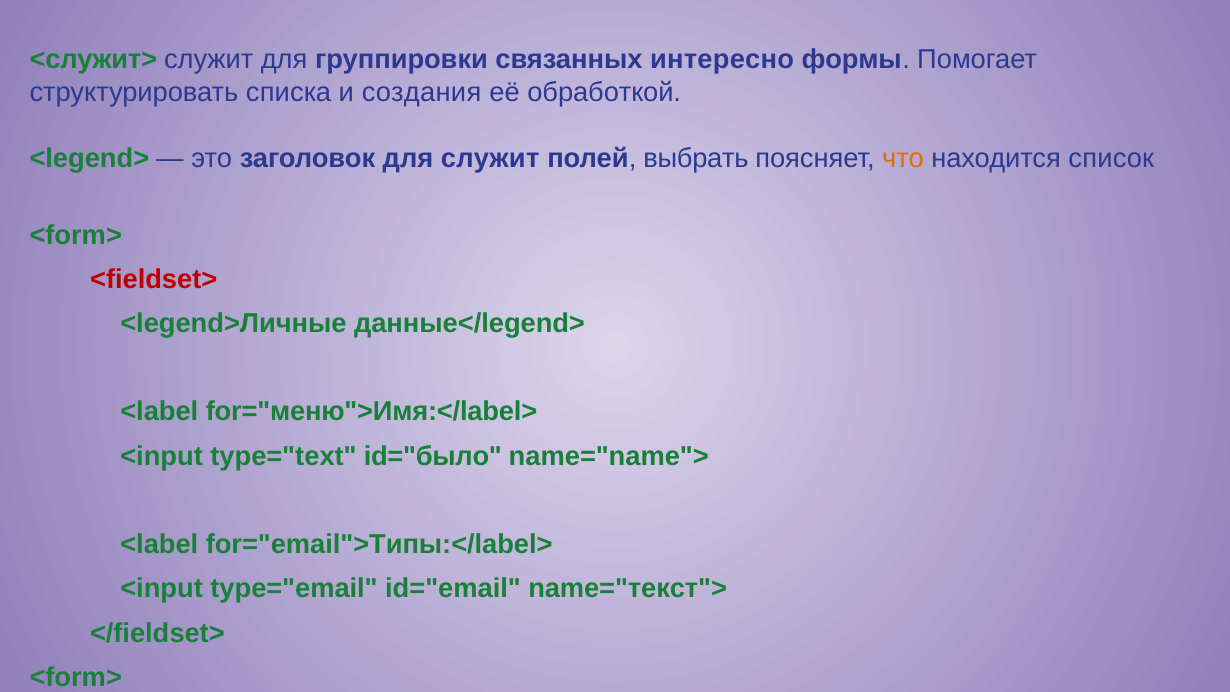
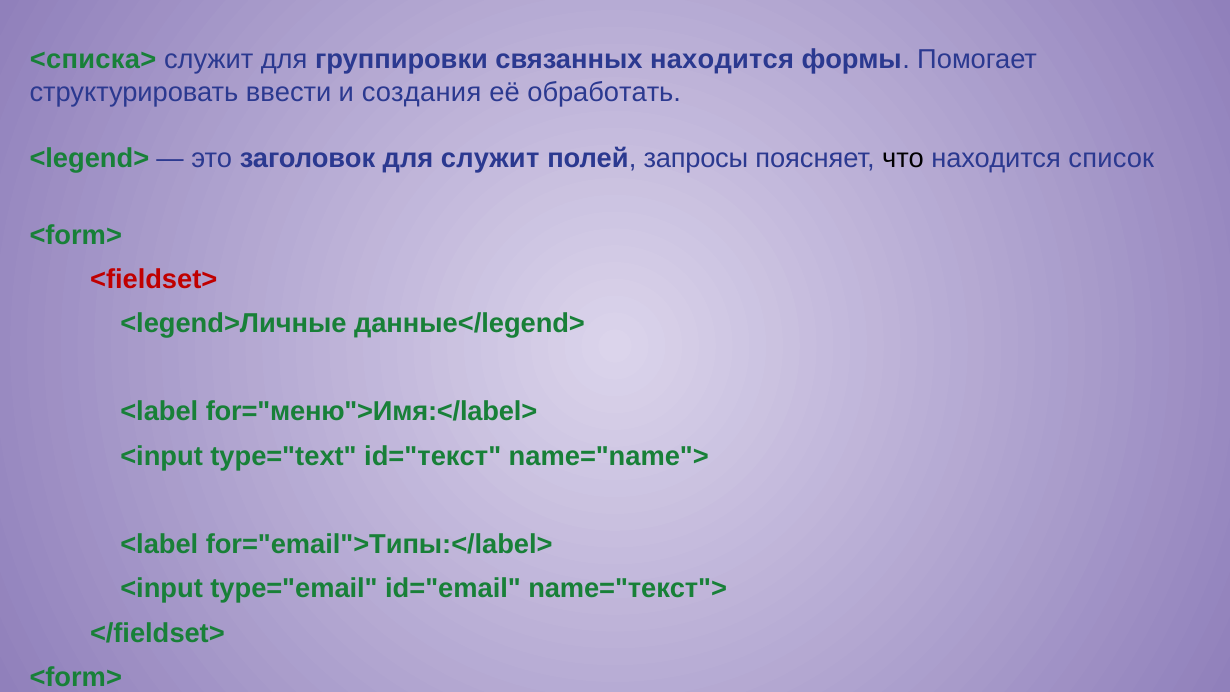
<служит>: <служит> -> <списка>
связанных интересно: интересно -> находится
списка: списка -> ввести
обработкой: обработкой -> обработать
выбрать: выбрать -> запросы
что colour: orange -> black
id="было: id="было -> id="текст
